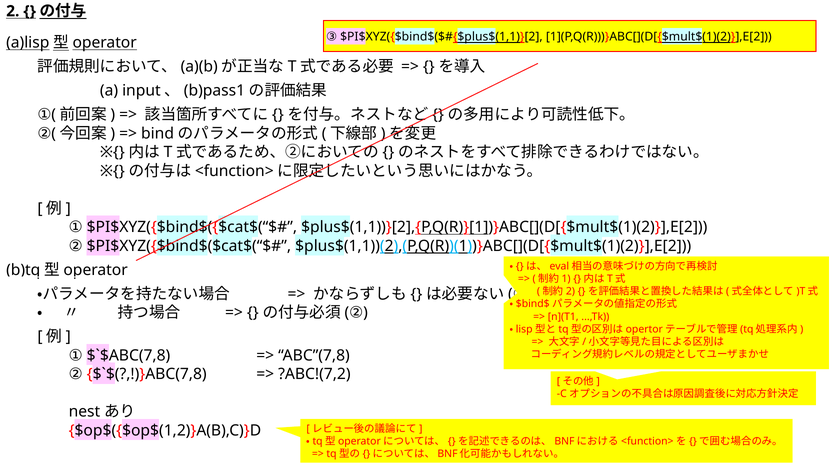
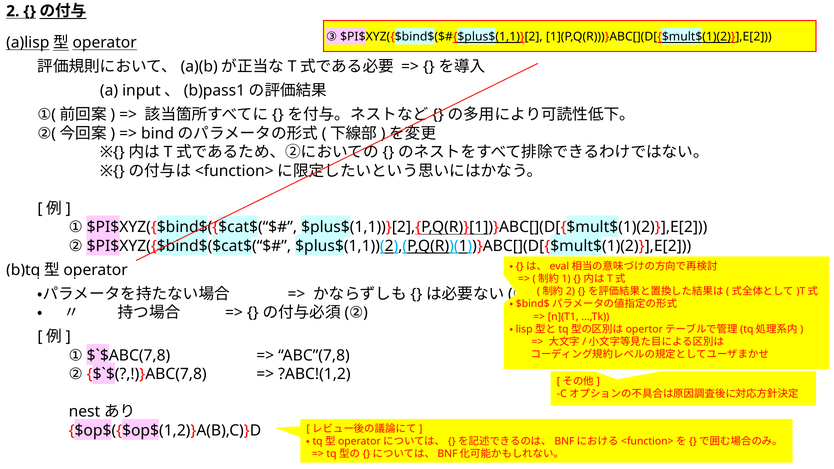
?ABC!(7,2: ?ABC!(7,2 -> ?ABC!(1,2
